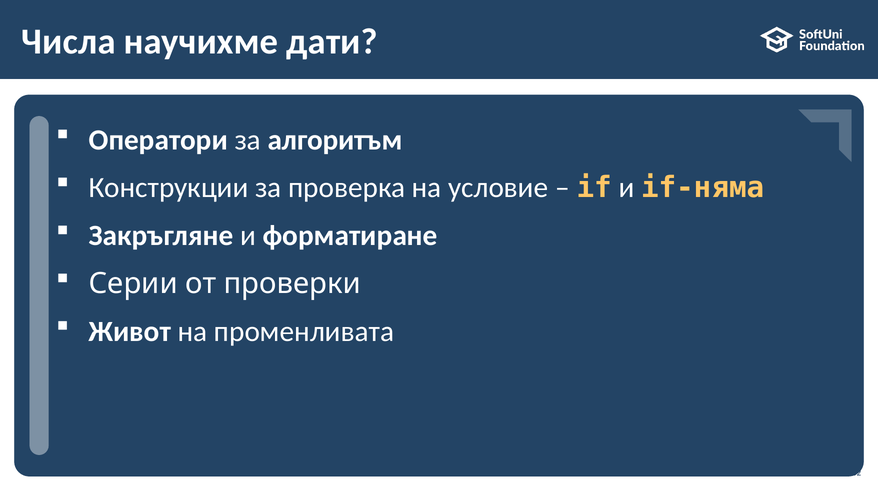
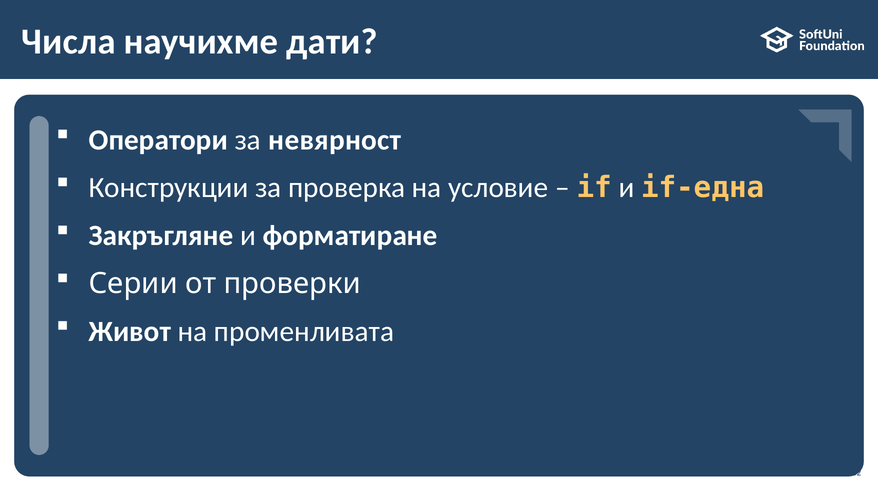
алгоритъм: алгоритъм -> невярност
if-няма: if-няма -> if-една
